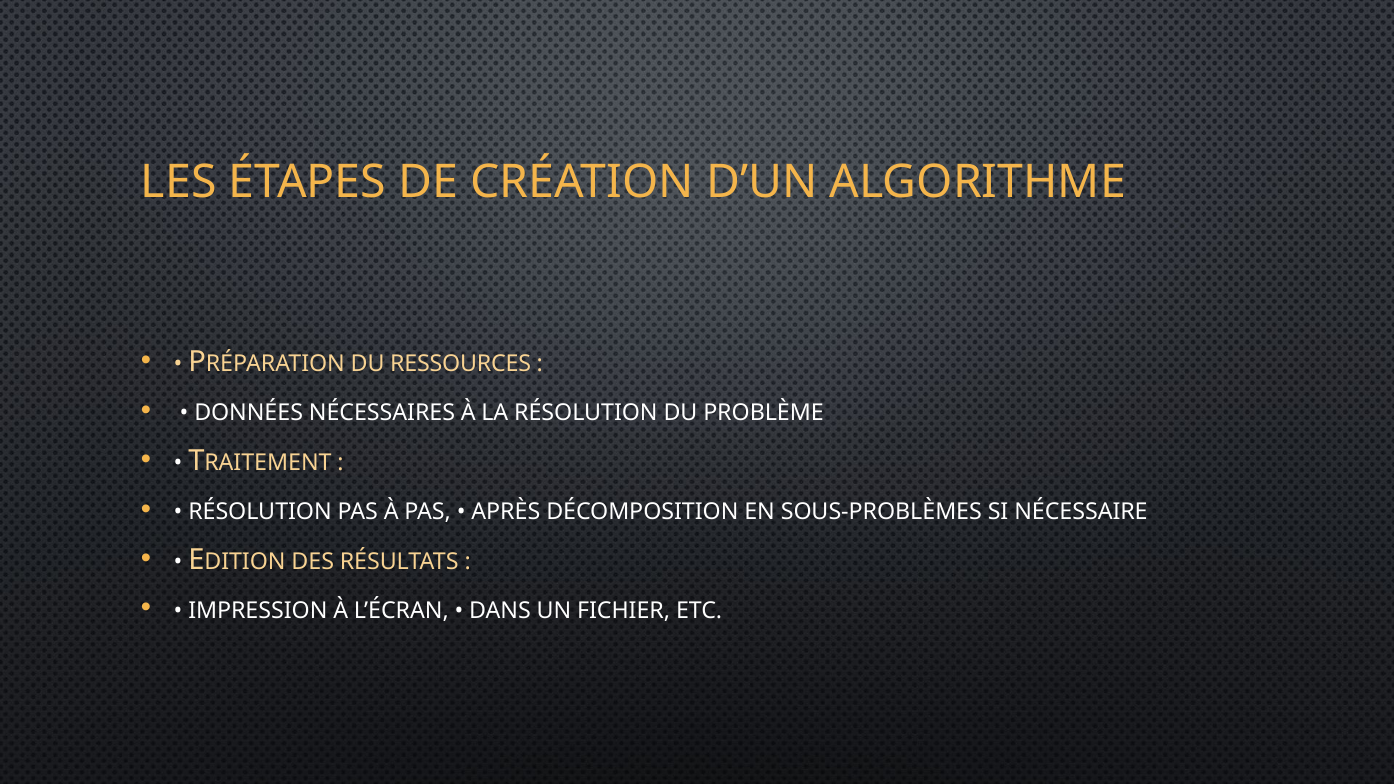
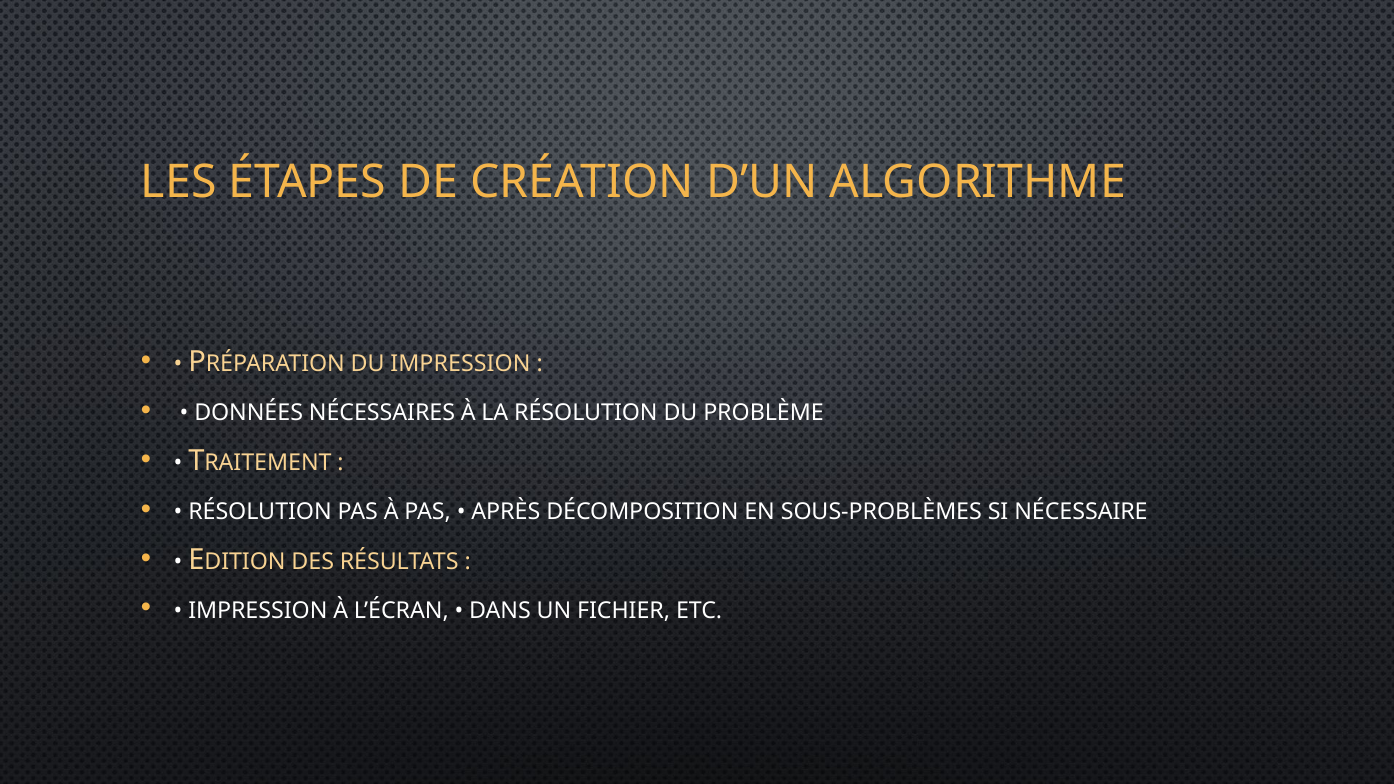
DU RESSOURCES: RESSOURCES -> IMPRESSION
